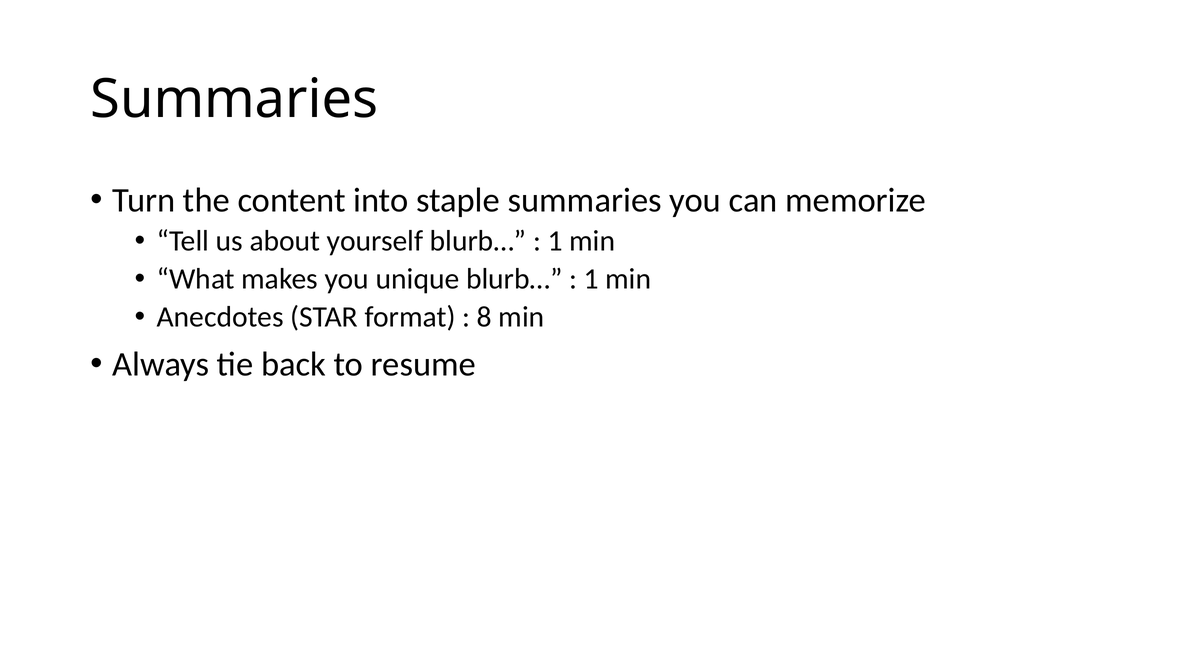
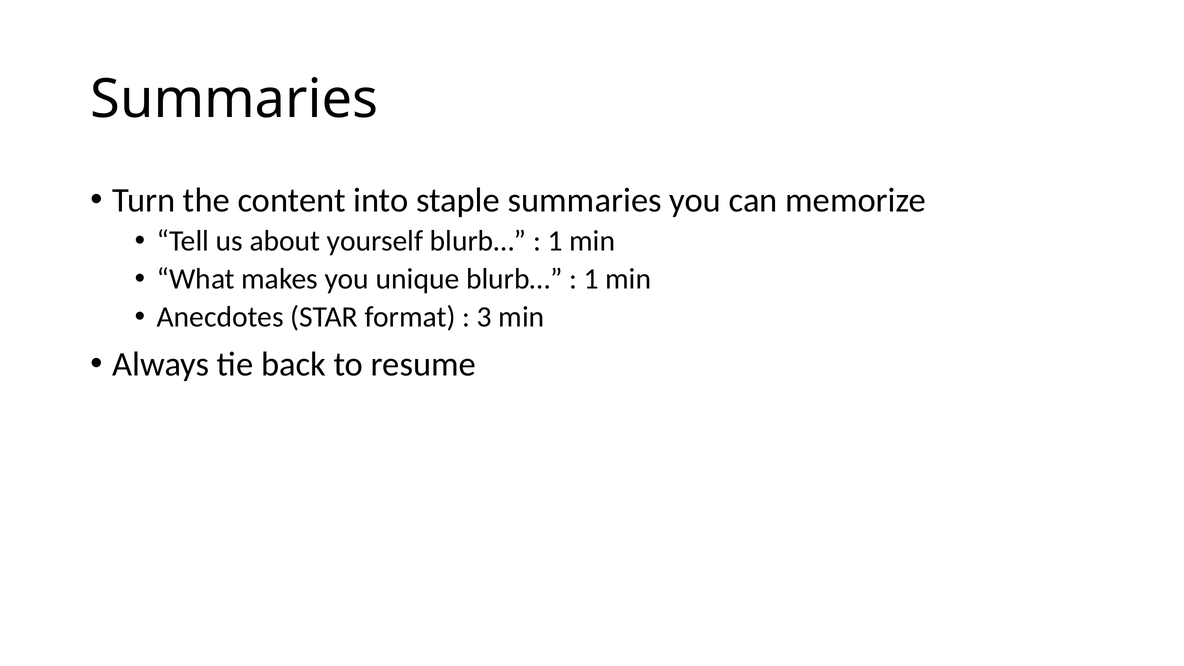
8: 8 -> 3
